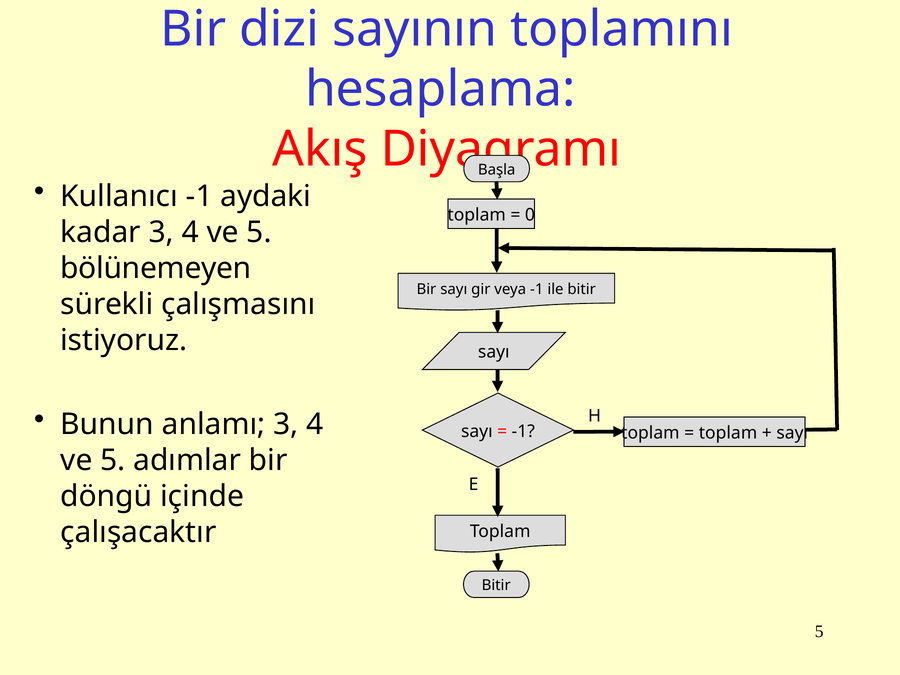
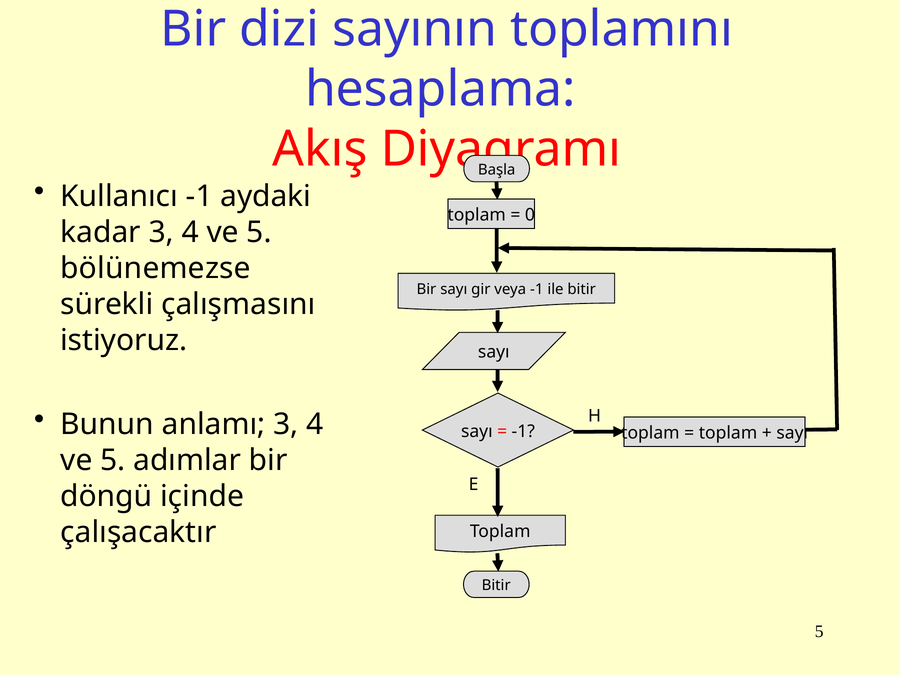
bölünemeyen: bölünemeyen -> bölünemezse
